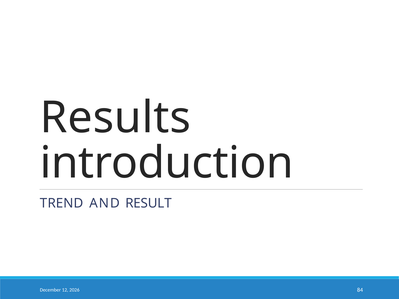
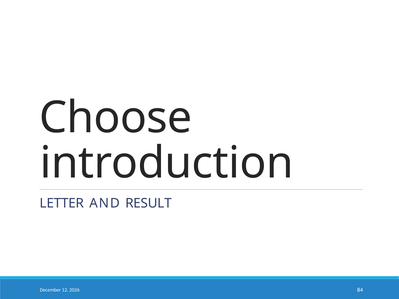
Results: Results -> Choose
TREND: TREND -> LETTER
